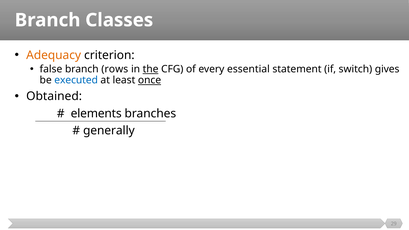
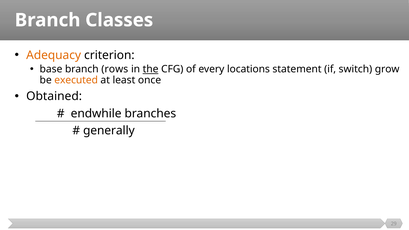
false: false -> base
essential: essential -> locations
gives: gives -> grow
executed colour: blue -> orange
once underline: present -> none
elements: elements -> endwhile
